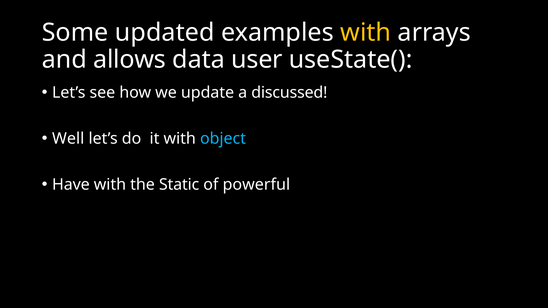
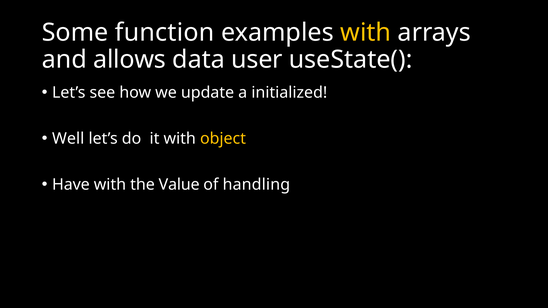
updated: updated -> function
discussed: discussed -> initialized
object colour: light blue -> yellow
Static: Static -> Value
powerful: powerful -> handling
